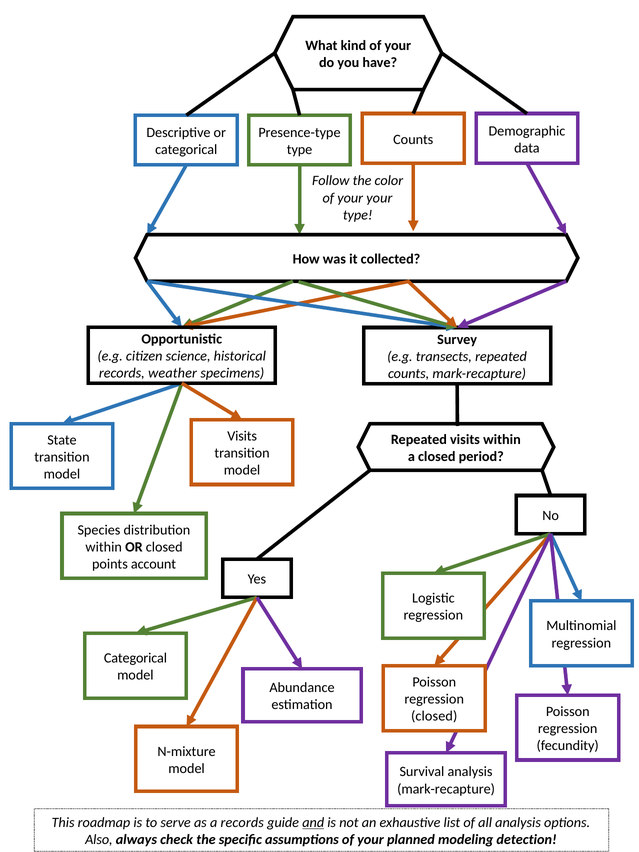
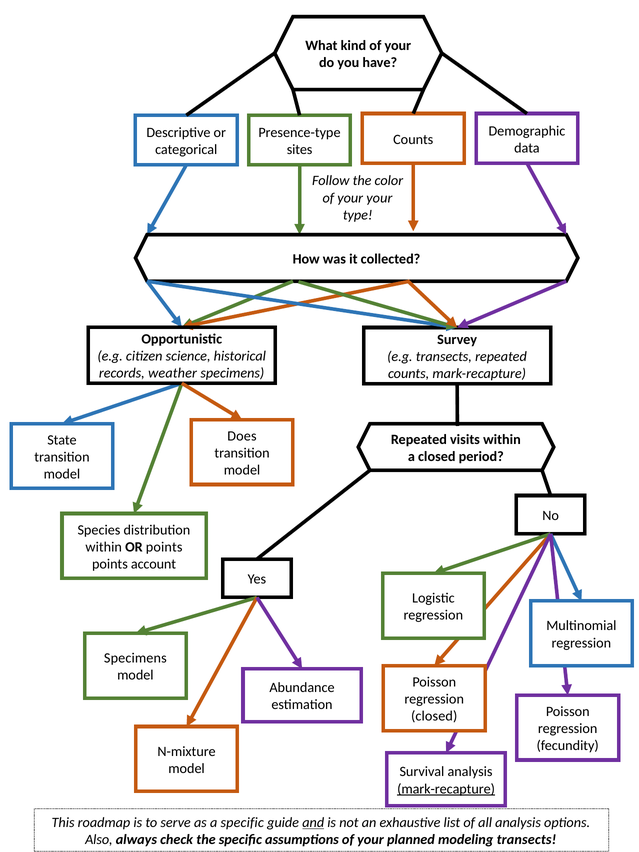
type at (300, 150): type -> sites
Visits at (242, 436): Visits -> Does
OR closed: closed -> points
Categorical at (135, 658): Categorical -> Specimens
mark-recapture at (446, 789) underline: none -> present
a records: records -> specific
modeling detection: detection -> transects
